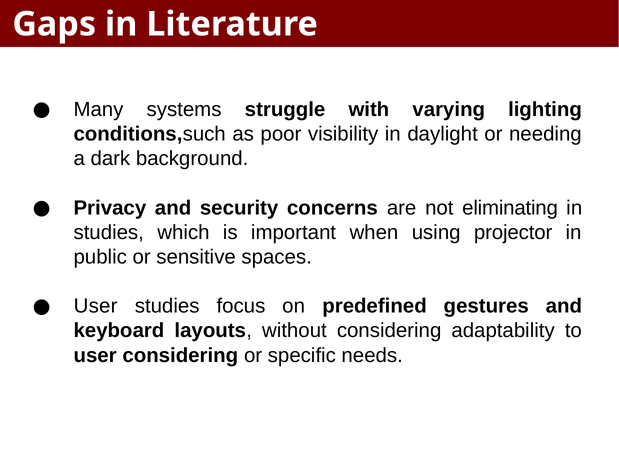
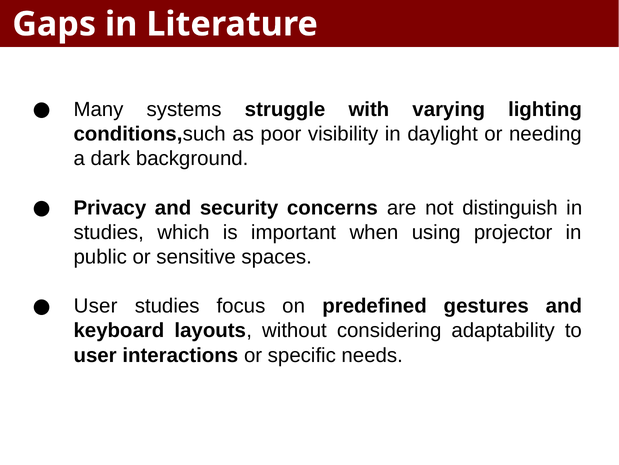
eliminating: eliminating -> distinguish
user considering: considering -> interactions
